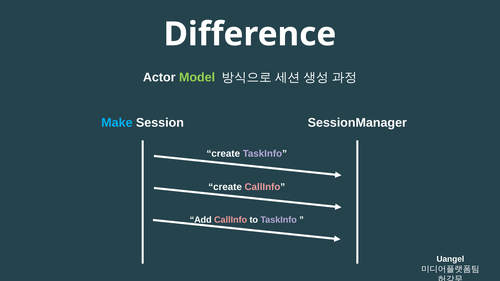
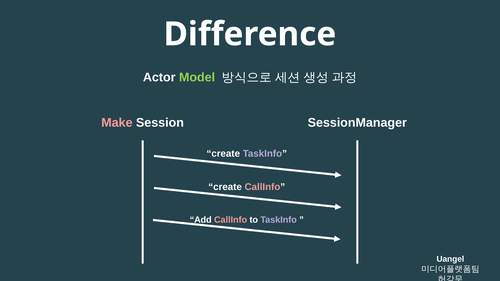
Make colour: light blue -> pink
